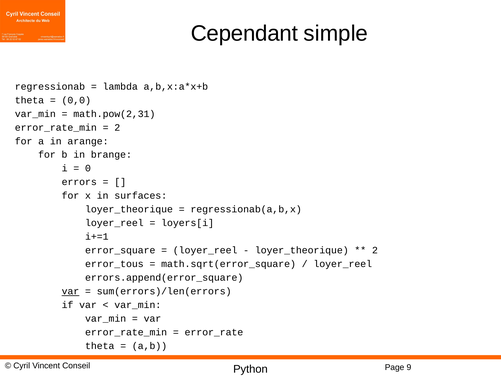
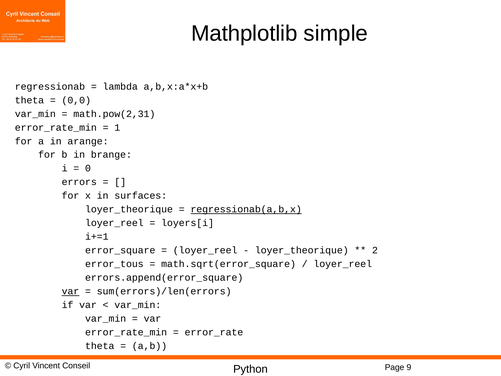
Cependant: Cependant -> Mathplotlib
2 at (117, 127): 2 -> 1
regressionab(a,b,x underline: none -> present
